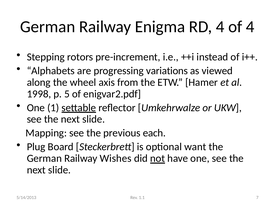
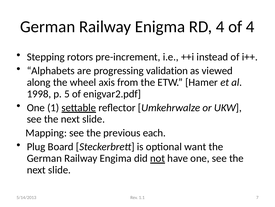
variations: variations -> validation
Wishes: Wishes -> Engima
